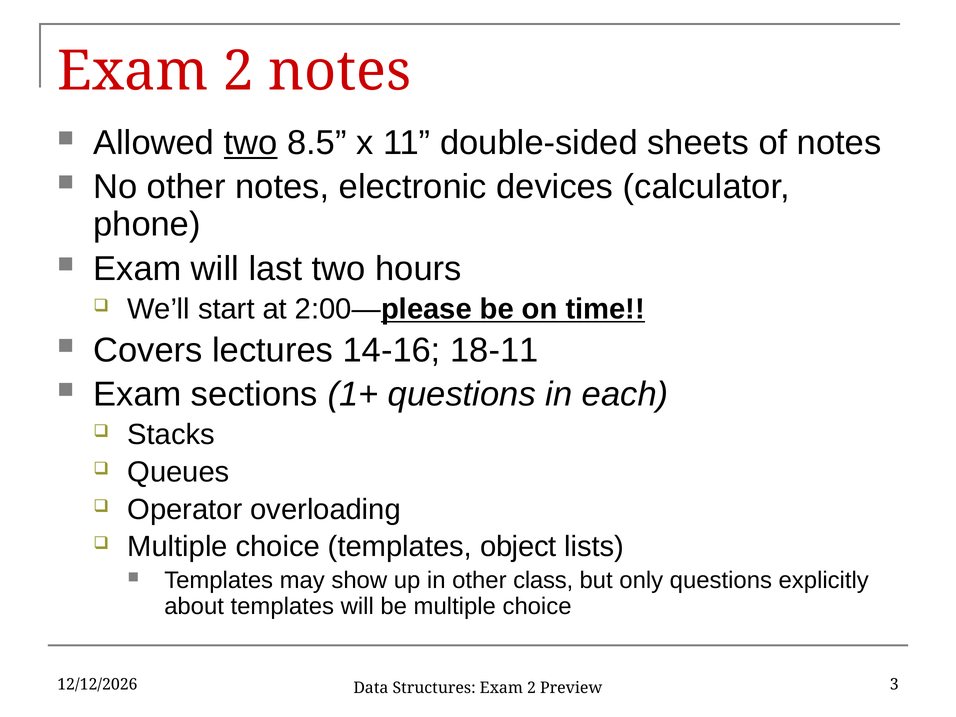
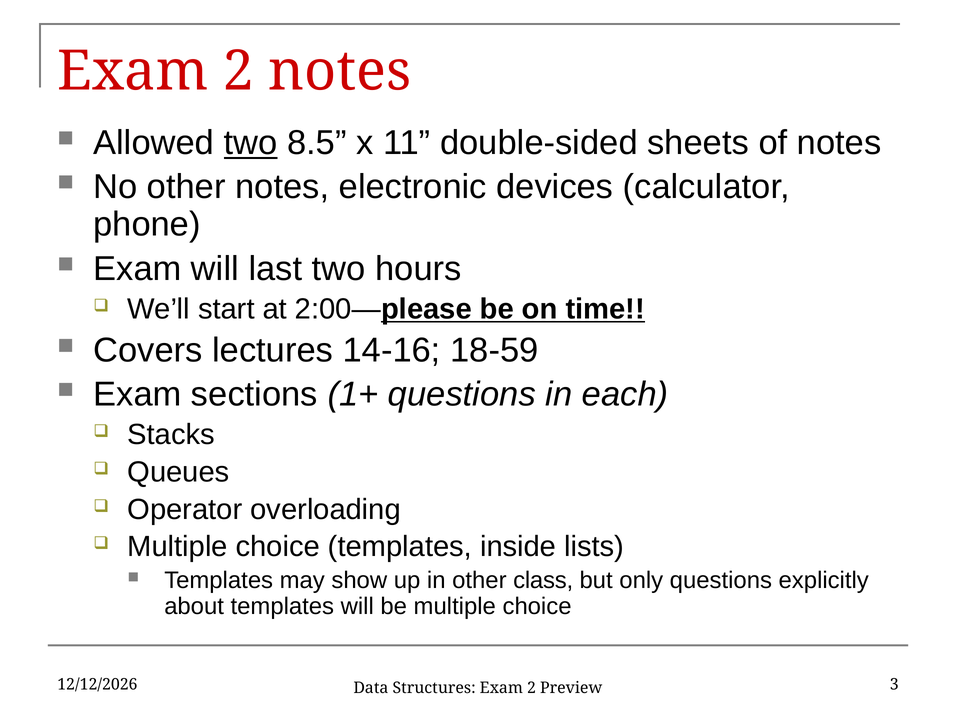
18-11: 18-11 -> 18-59
object: object -> inside
